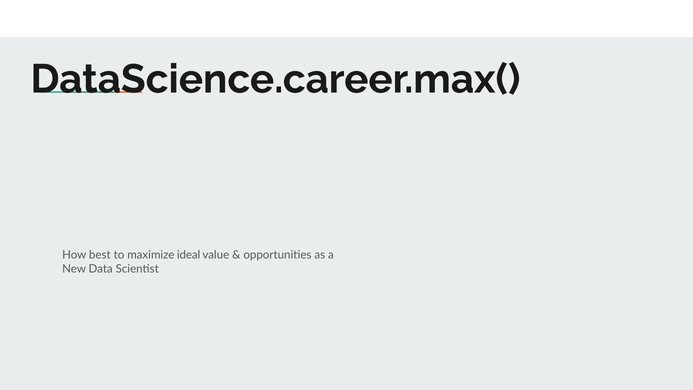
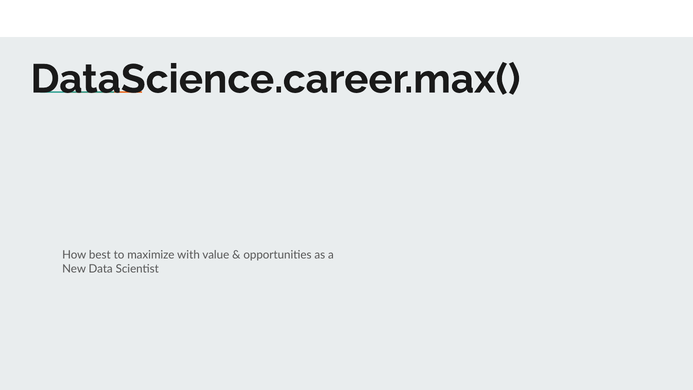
ideal: ideal -> with
